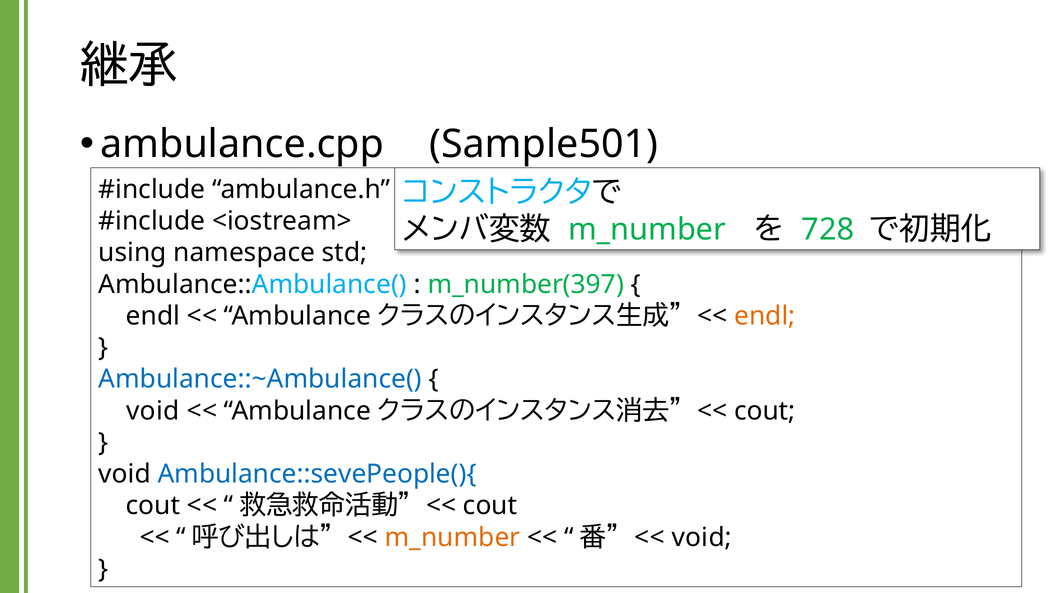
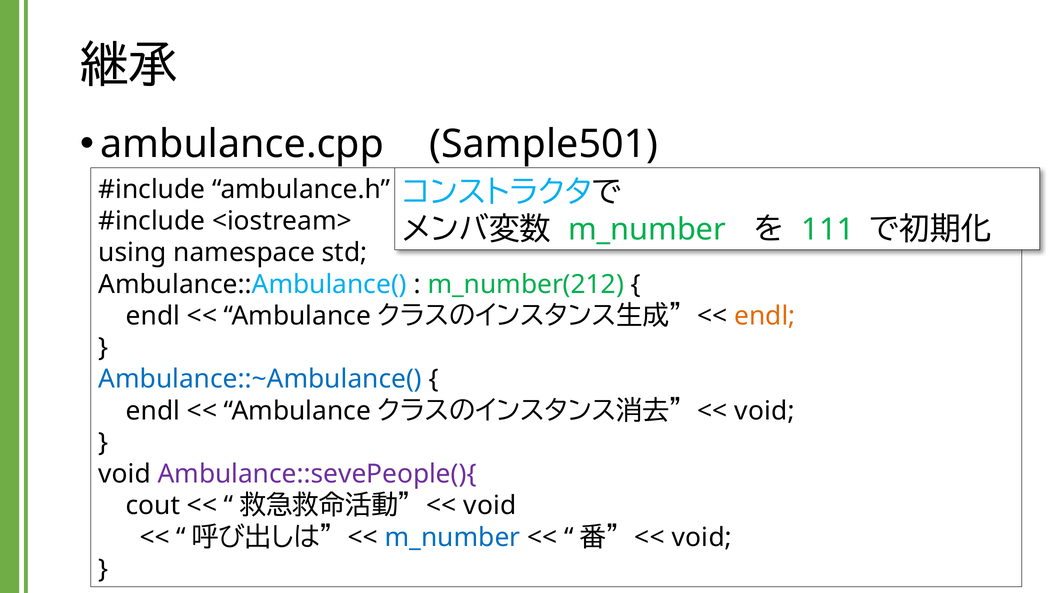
728: 728 -> 111
m_number(397: m_number(397 -> m_number(212
void at (153, 411): void -> endl
cout at (765, 411): cout -> void
Ambulance::sevePeople(){ colour: blue -> purple
cout at (490, 506): cout -> void
m_number at (453, 537) colour: orange -> blue
